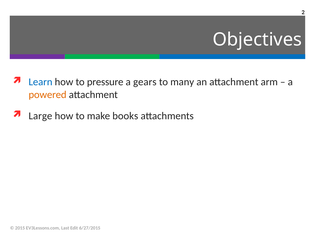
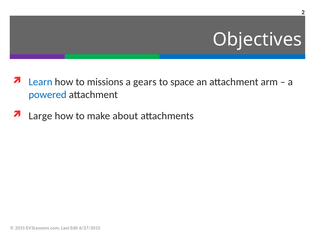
pressure: pressure -> missions
many: many -> space
powered colour: orange -> blue
books: books -> about
